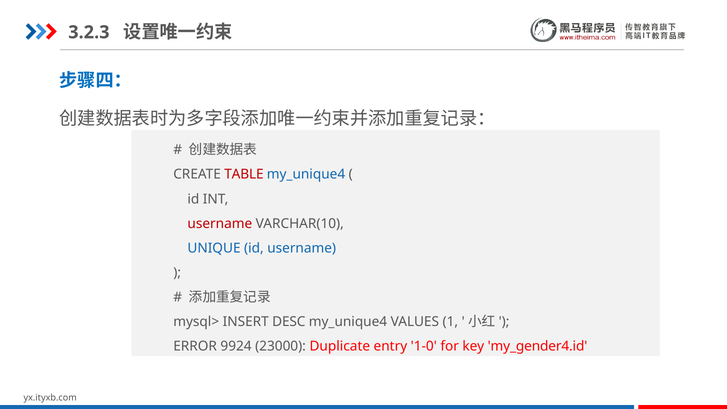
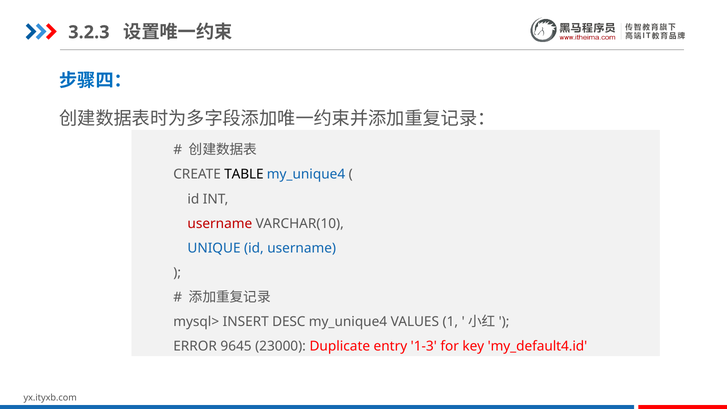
TABLE colour: red -> black
9924: 9924 -> 9645
1-0: 1-0 -> 1-3
my_gender4.id: my_gender4.id -> my_default4.id
